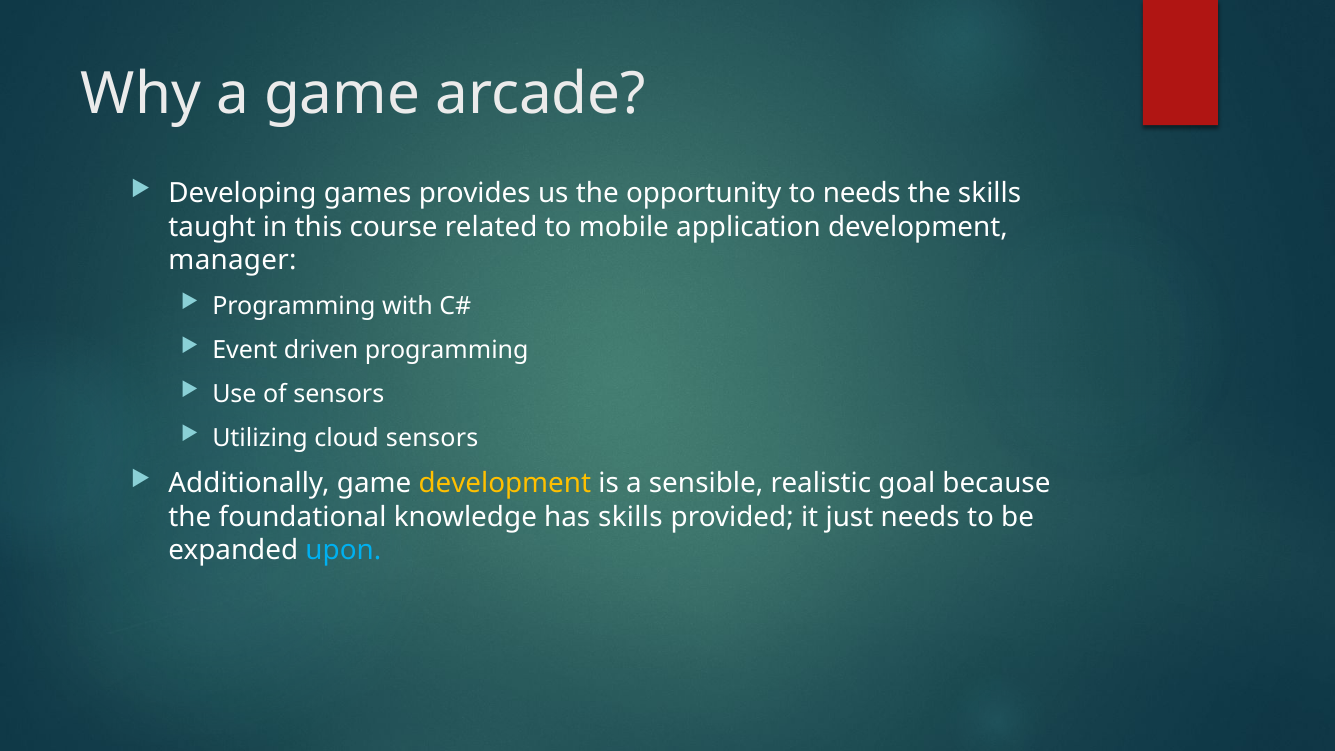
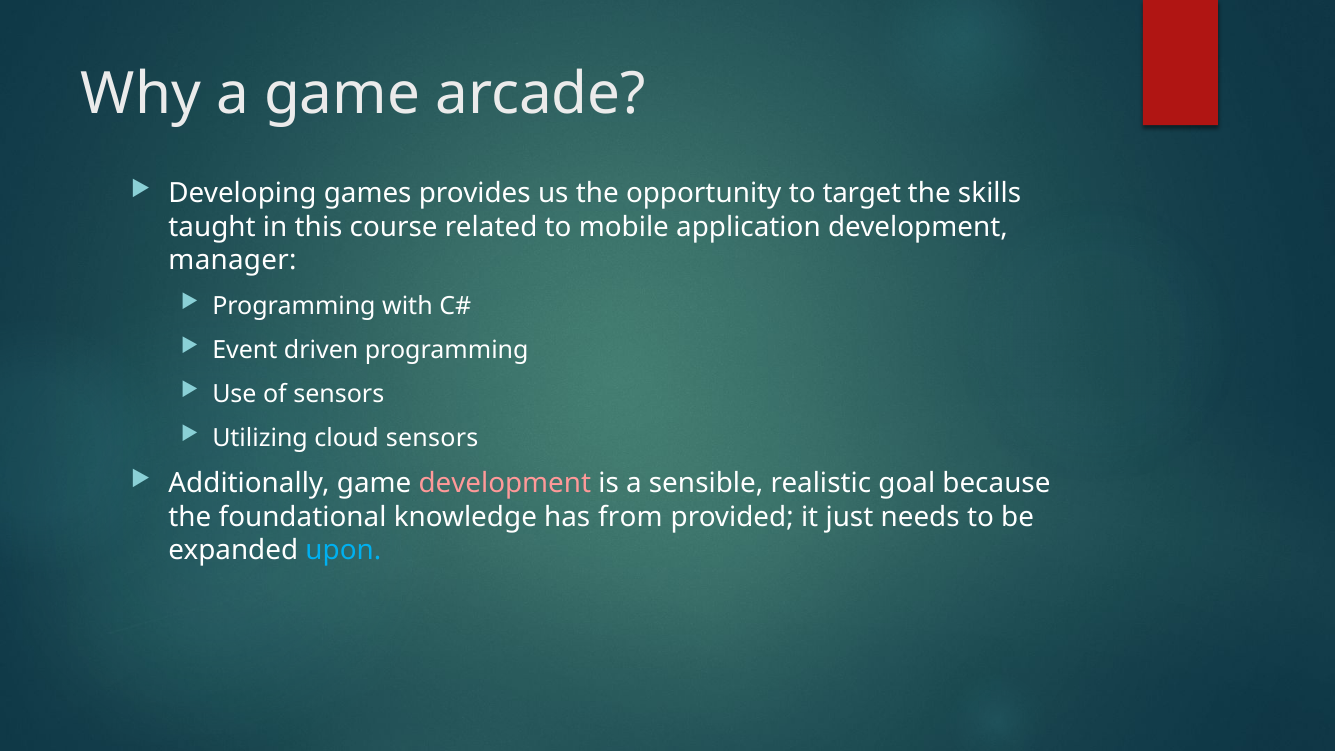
to needs: needs -> target
development at (505, 484) colour: yellow -> pink
has skills: skills -> from
